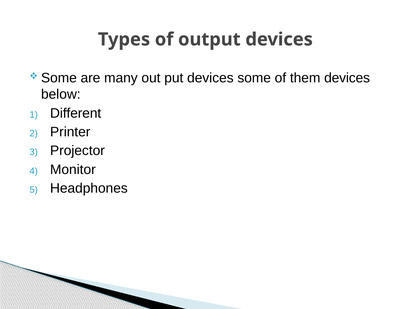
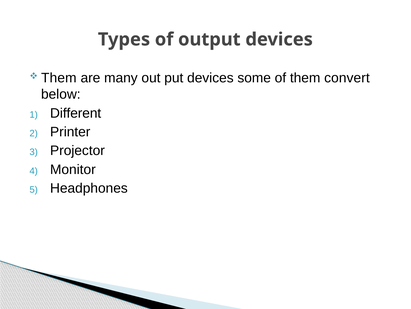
Some at (59, 78): Some -> Them
them devices: devices -> convert
